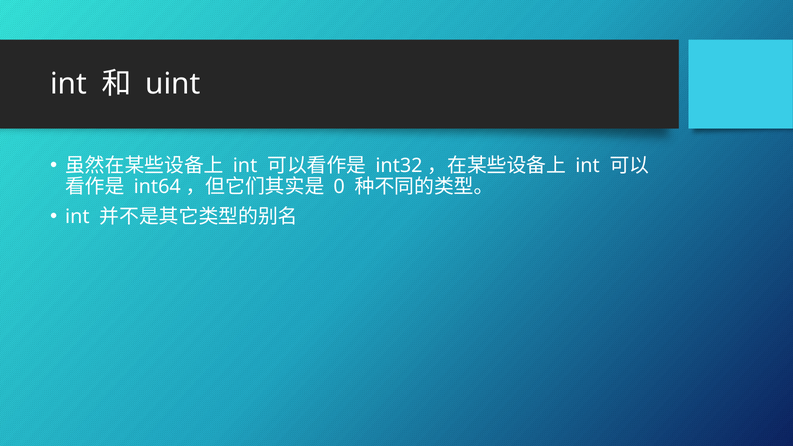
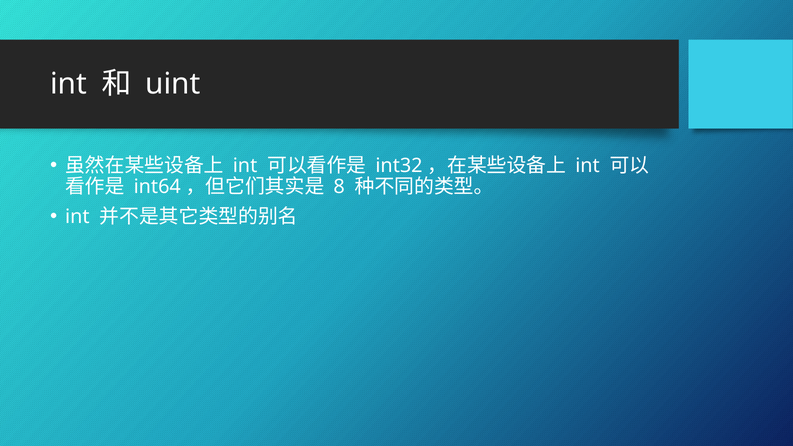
0: 0 -> 8
